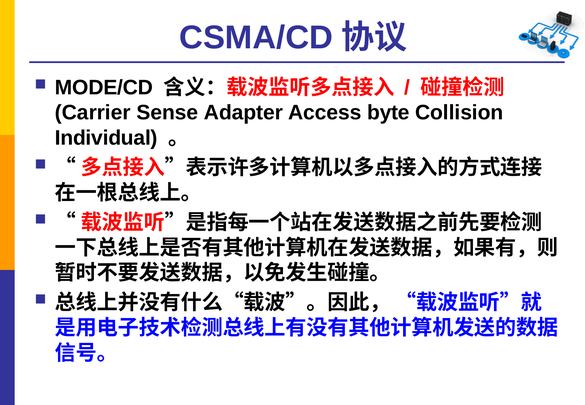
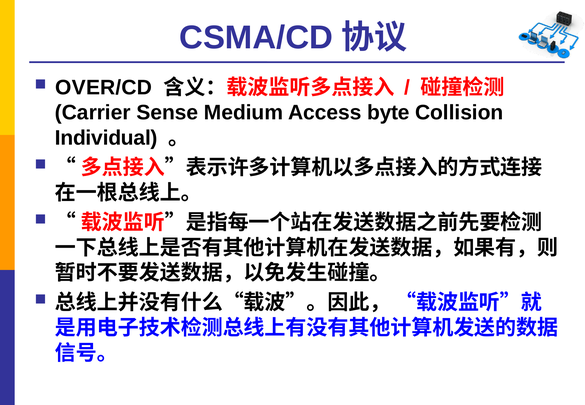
MODE/CD: MODE/CD -> OVER/CD
Adapter: Adapter -> Medium
